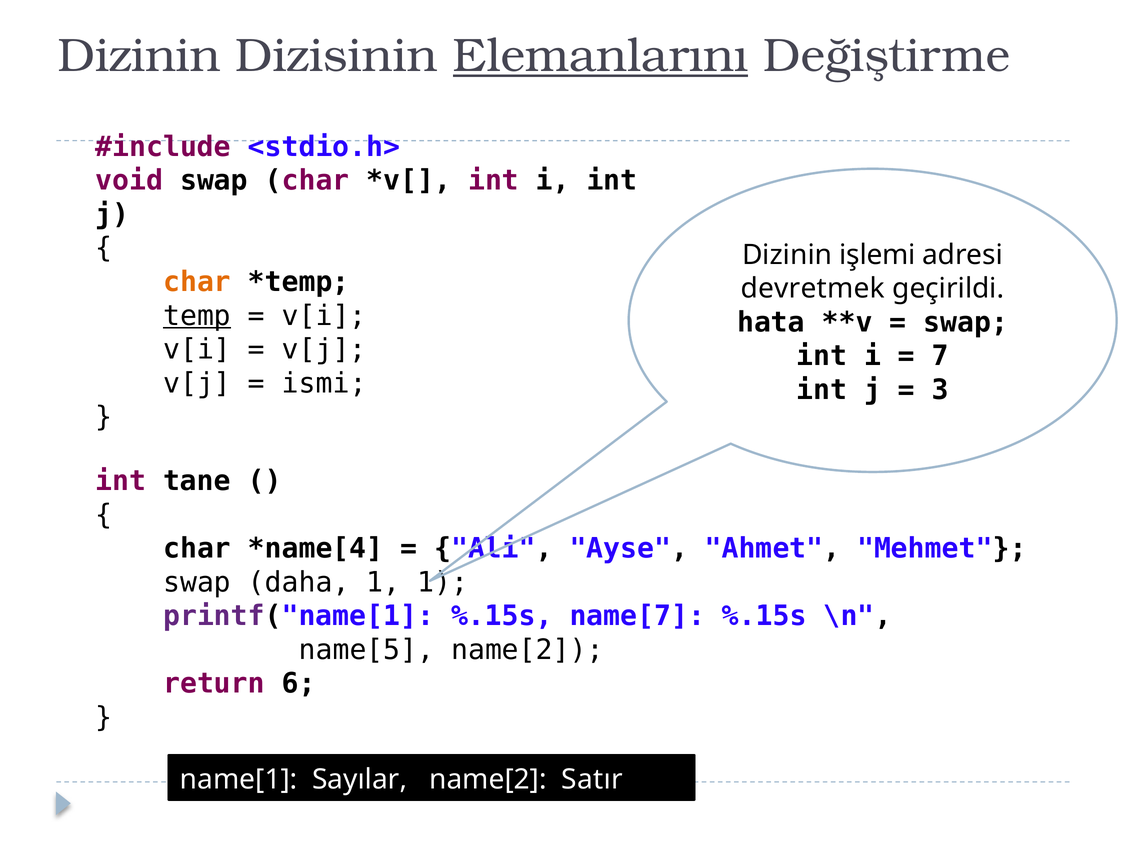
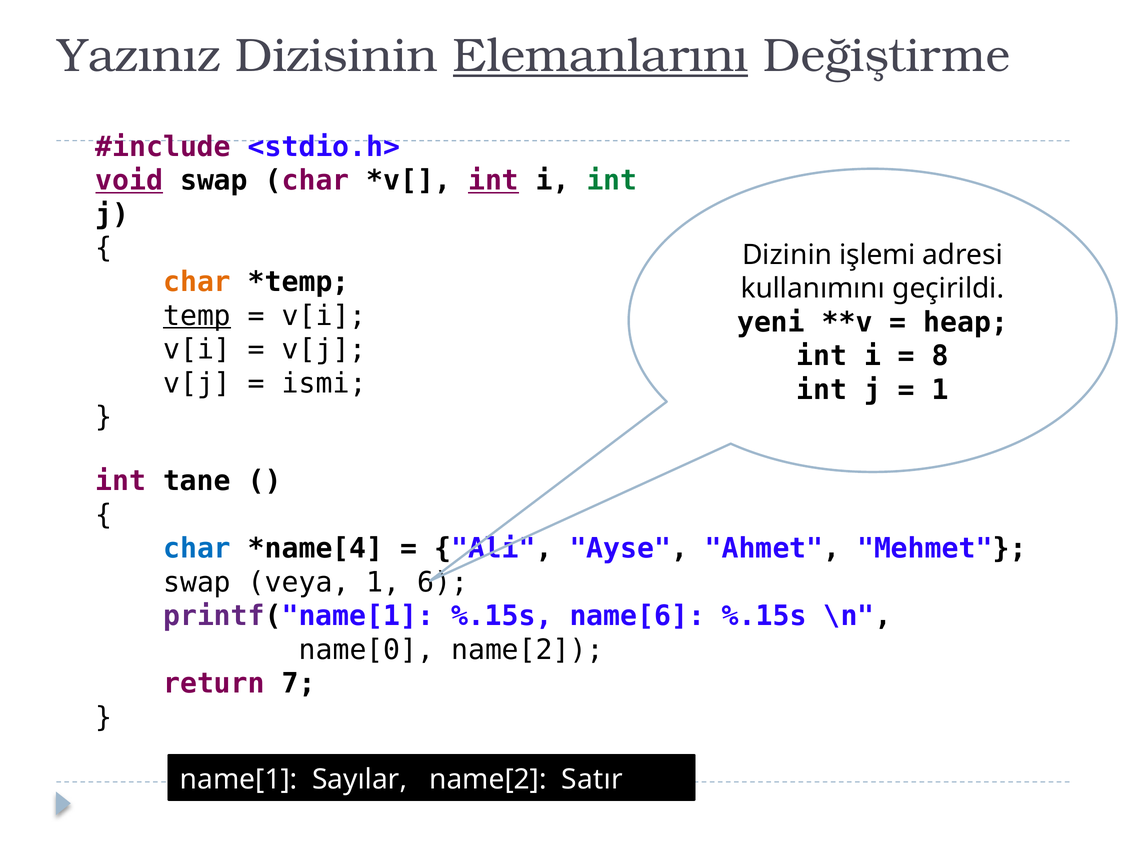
Dizinin at (139, 56): Dizinin -> Yazınız
void underline: none -> present
int at (494, 181) underline: none -> present
int at (612, 181) colour: black -> green
devretmek: devretmek -> kullanımını
hata: hata -> yeni
swap at (966, 322): swap -> heap
7: 7 -> 8
3 at (940, 390): 3 -> 1
char at (197, 549) colour: black -> blue
daha: daha -> veya
1 1: 1 -> 6
name[7: name[7 -> name[6
name[5: name[5 -> name[0
6: 6 -> 7
